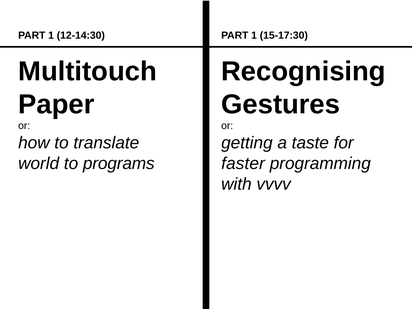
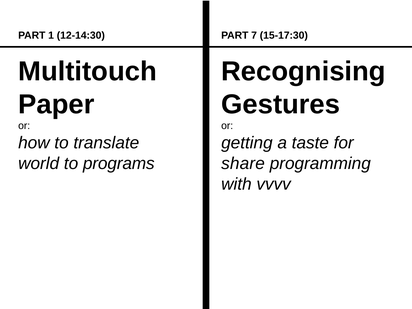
1 at (254, 35): 1 -> 7
faster: faster -> share
